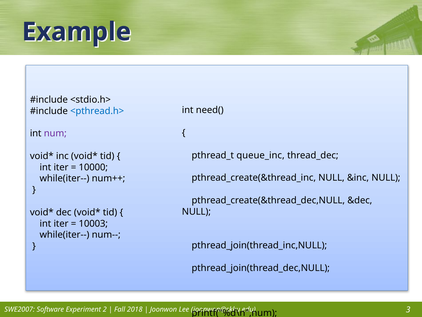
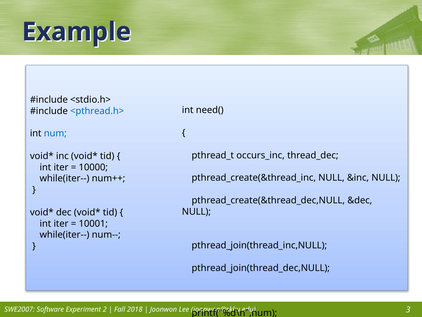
num colour: purple -> blue
queue_inc: queue_inc -> occurs_inc
10003: 10003 -> 10001
